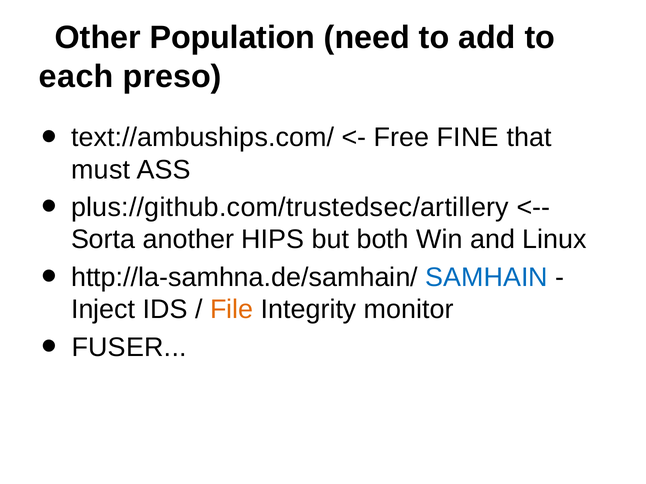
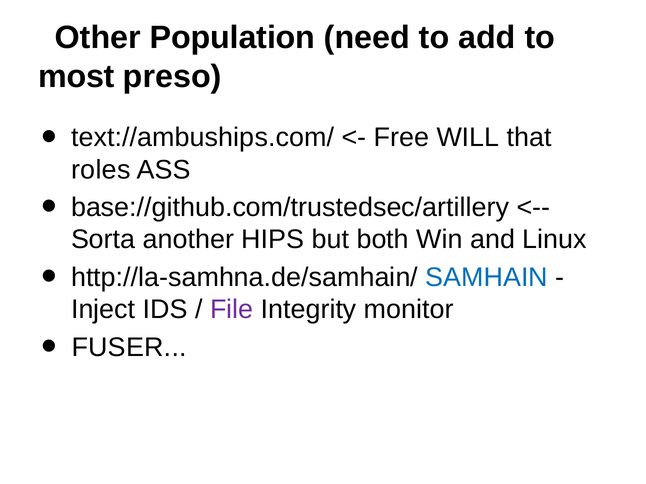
each: each -> most
FINE: FINE -> WILL
must: must -> roles
plus://github.com/trustedsec/artillery: plus://github.com/trustedsec/artillery -> base://github.com/trustedsec/artillery
File colour: orange -> purple
